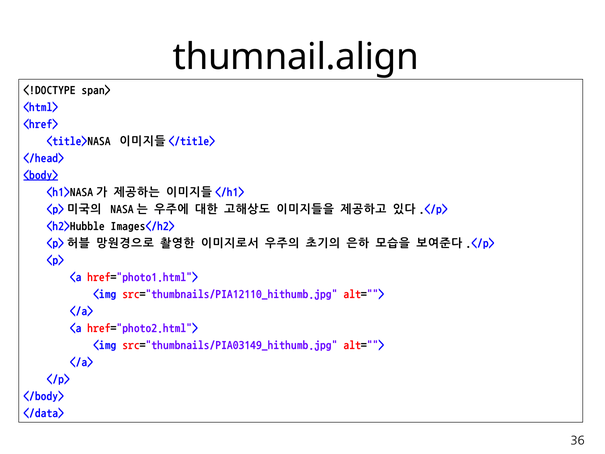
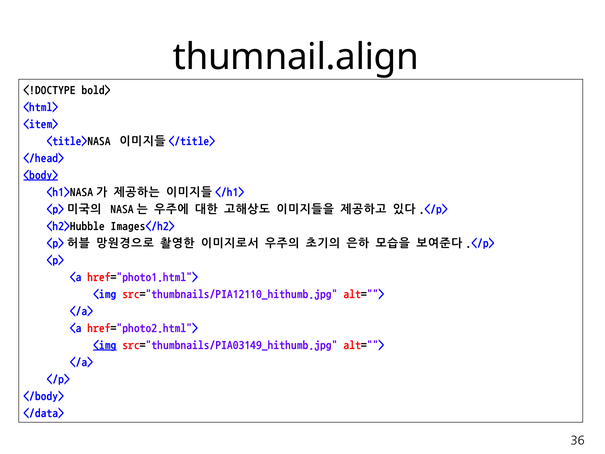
span>: span> -> bold>
<href>: <href> -> <item>
<img at (105, 345) underline: none -> present
